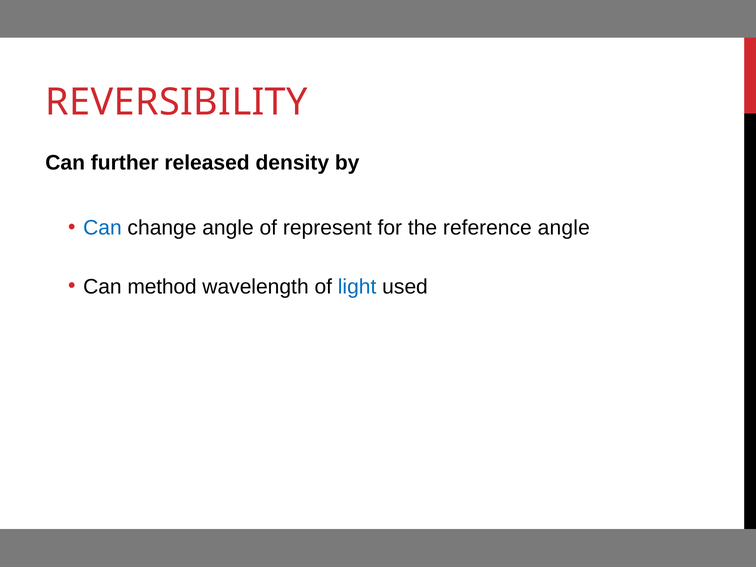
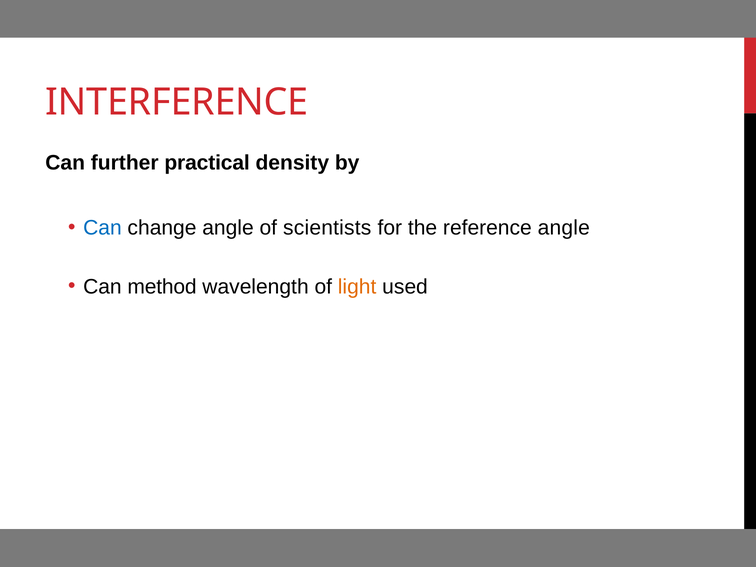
REVERSIBILITY: REVERSIBILITY -> INTERFERENCE
released: released -> practical
represent: represent -> scientists
light colour: blue -> orange
